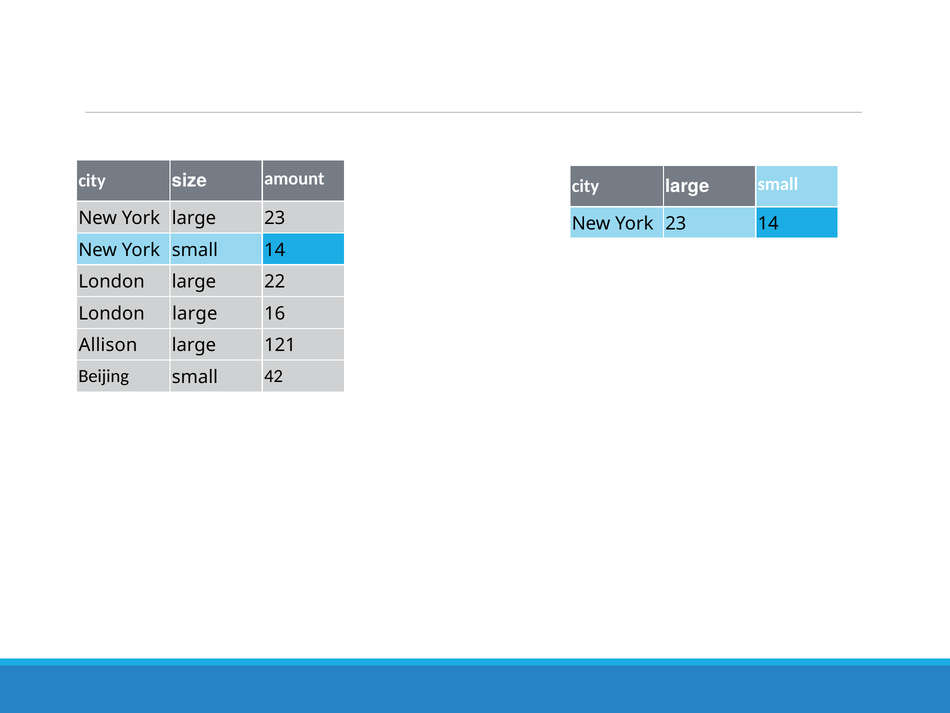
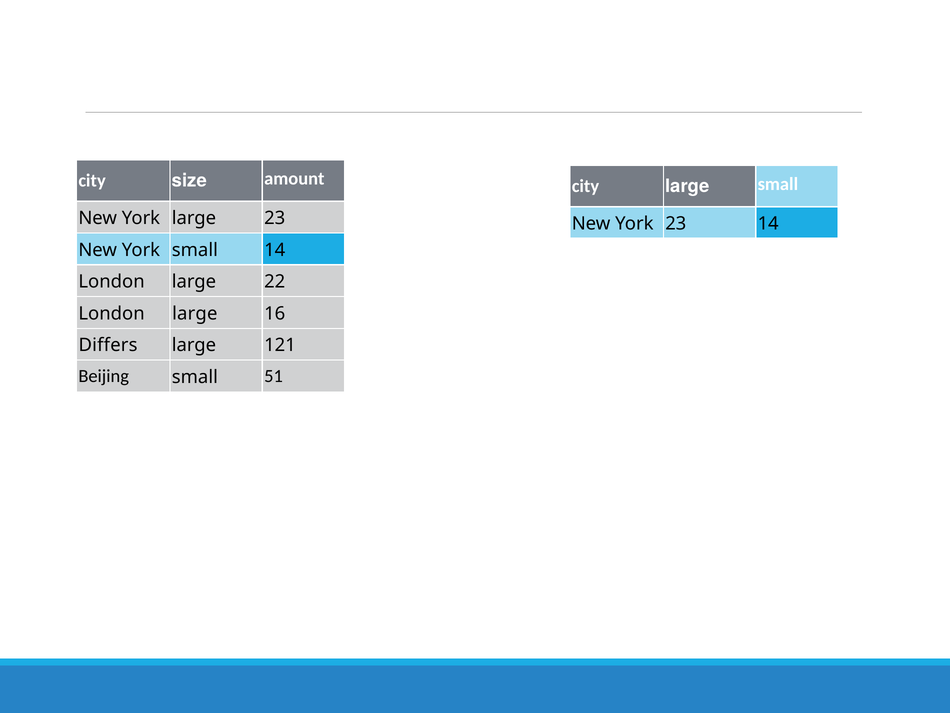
Allison: Allison -> Differs
42: 42 -> 51
